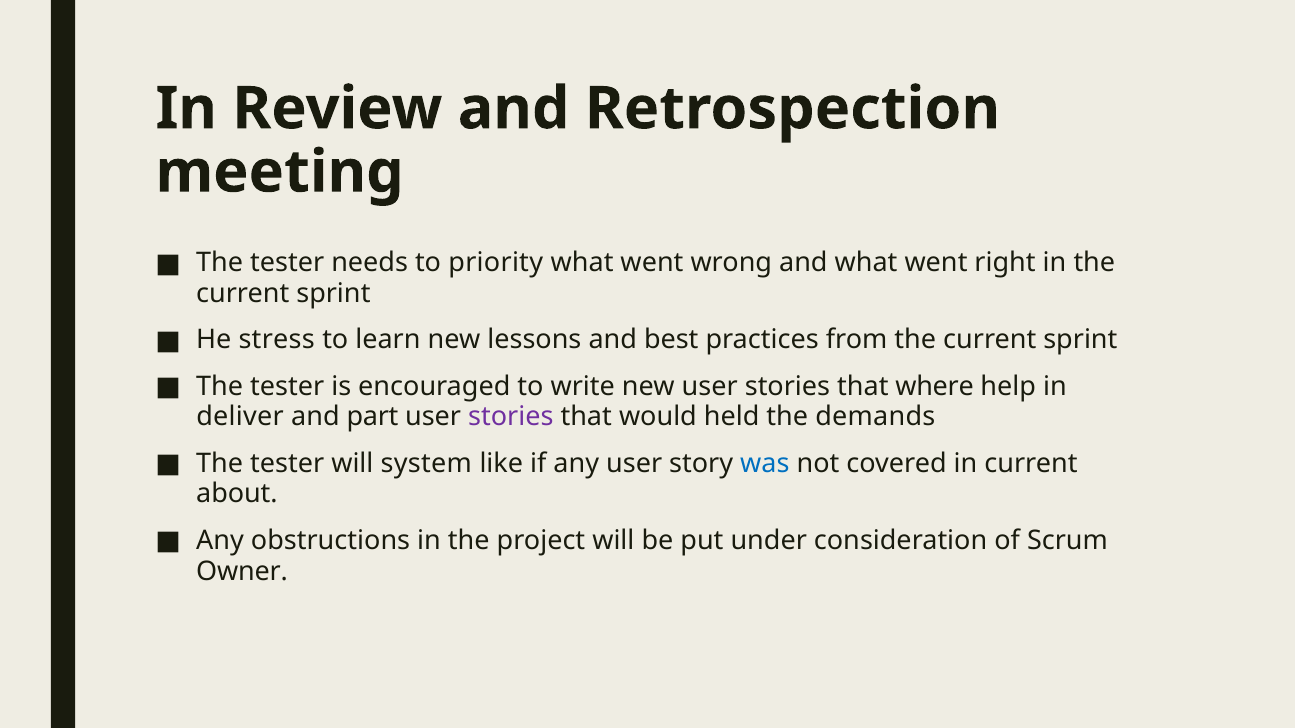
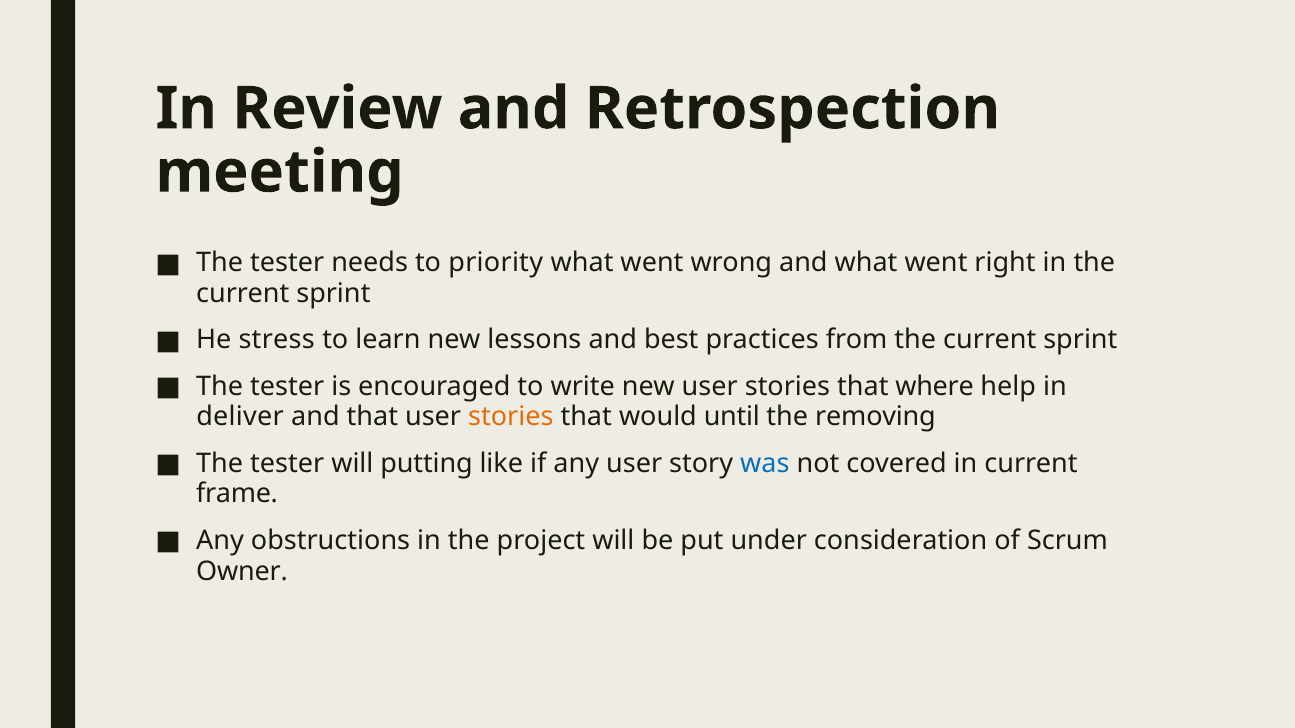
and part: part -> that
stories at (511, 417) colour: purple -> orange
held: held -> until
demands: demands -> removing
system: system -> putting
about: about -> frame
